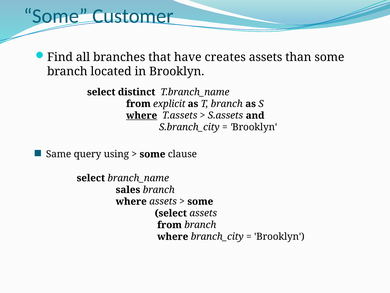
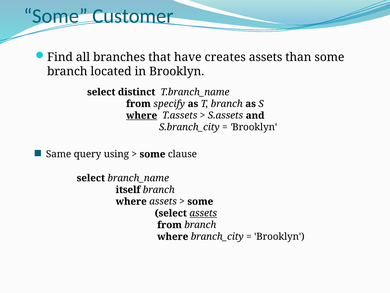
explicit: explicit -> specify
sales: sales -> itself
assets at (203, 213) underline: none -> present
